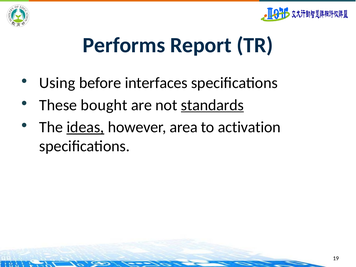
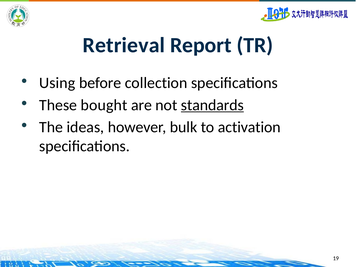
Performs: Performs -> Retrieval
interfaces: interfaces -> collection
ideas underline: present -> none
area: area -> bulk
